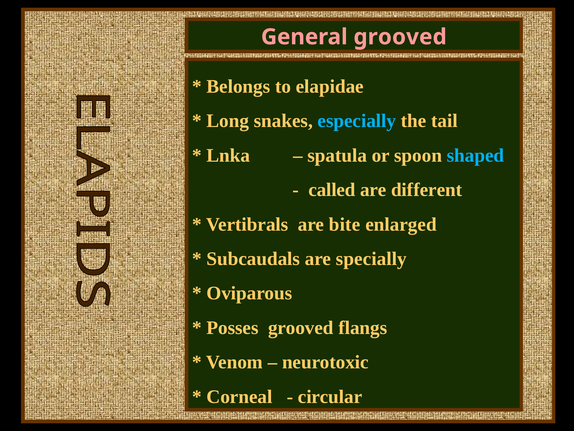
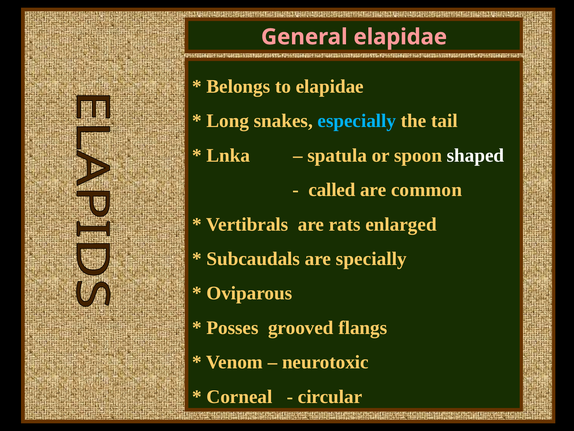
General grooved: grooved -> elapidae
shaped colour: light blue -> white
different: different -> common
bite: bite -> rats
